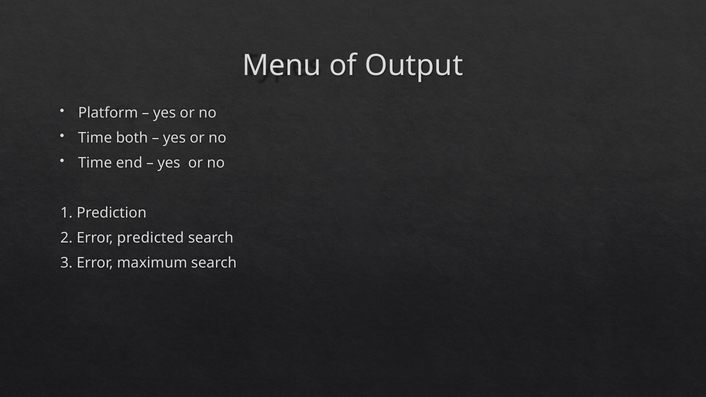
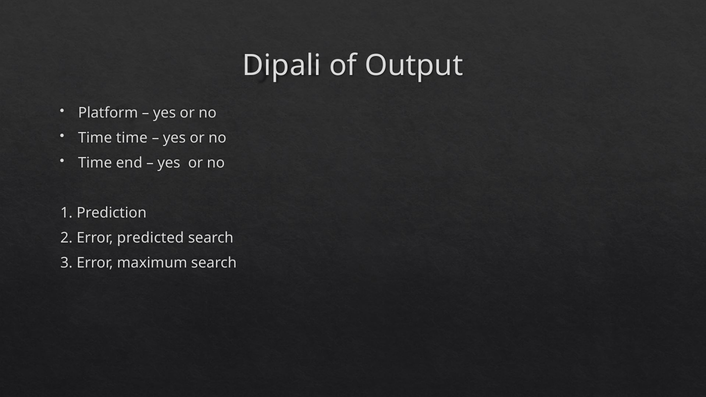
Menu: Menu -> Dipali
Time both: both -> time
